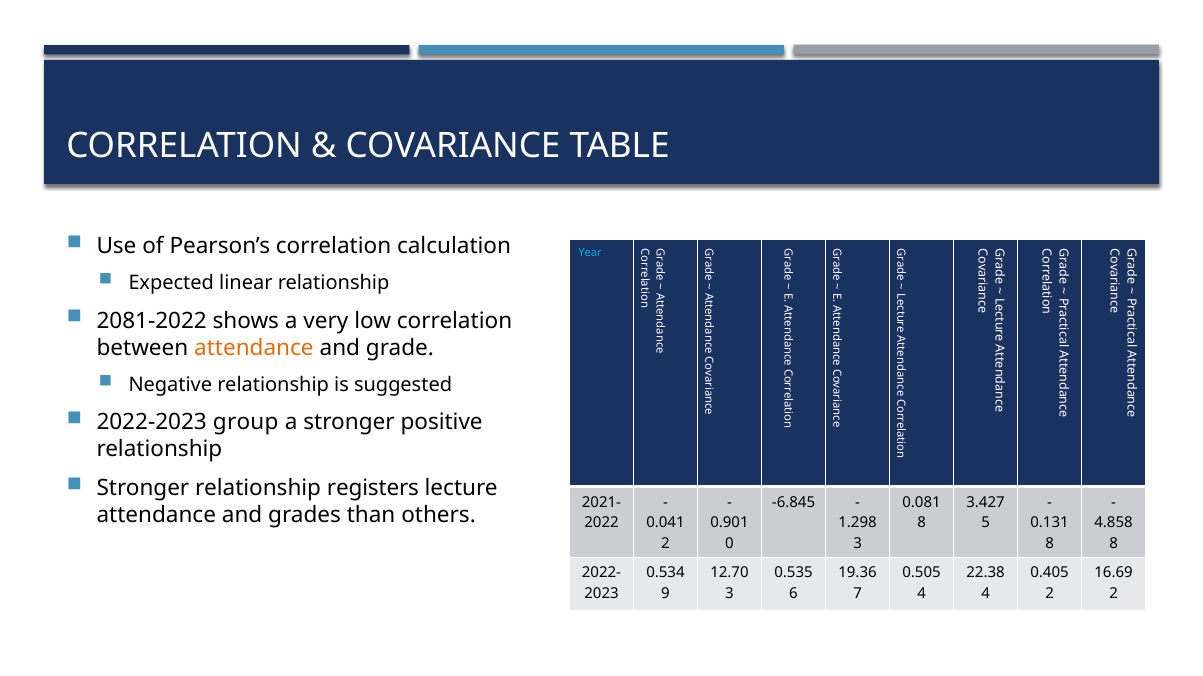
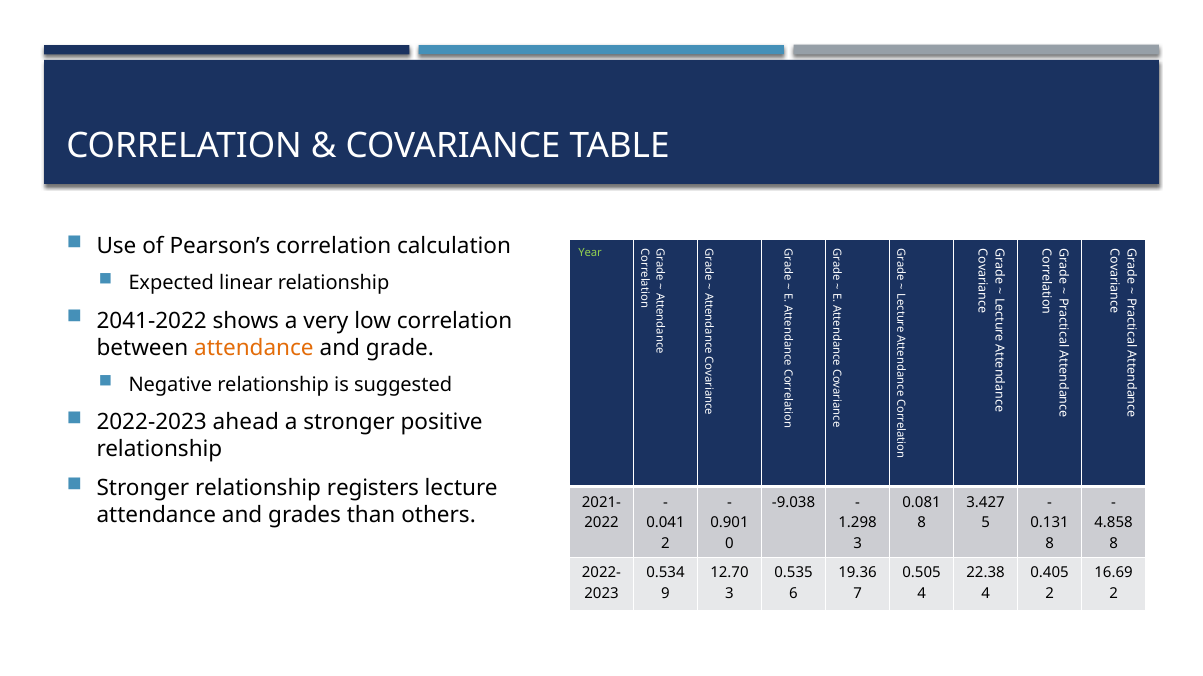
Year colour: light blue -> light green
2081-2022: 2081-2022 -> 2041-2022
group: group -> ahead
-6.845: -6.845 -> -9.038
